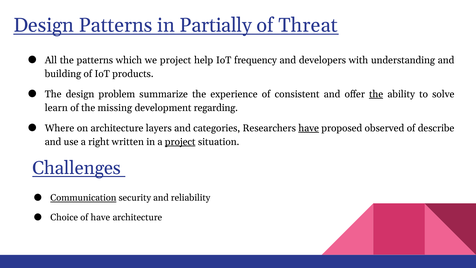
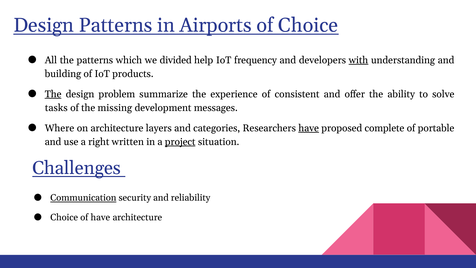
Partially: Partially -> Airports
of Threat: Threat -> Choice
we project: project -> divided
with underline: none -> present
The at (53, 94) underline: none -> present
the at (376, 94) underline: present -> none
learn: learn -> tasks
regarding: regarding -> messages
observed: observed -> complete
describe: describe -> portable
